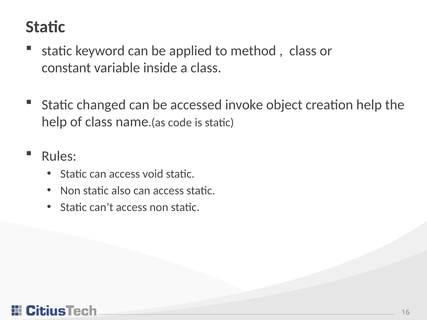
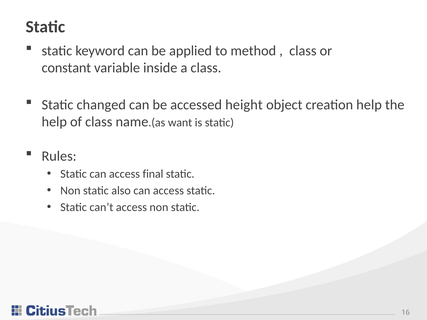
invoke: invoke -> height
code: code -> want
void: void -> final
